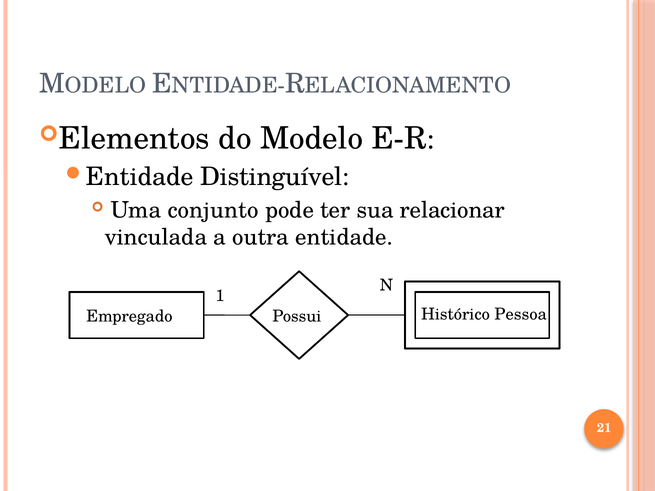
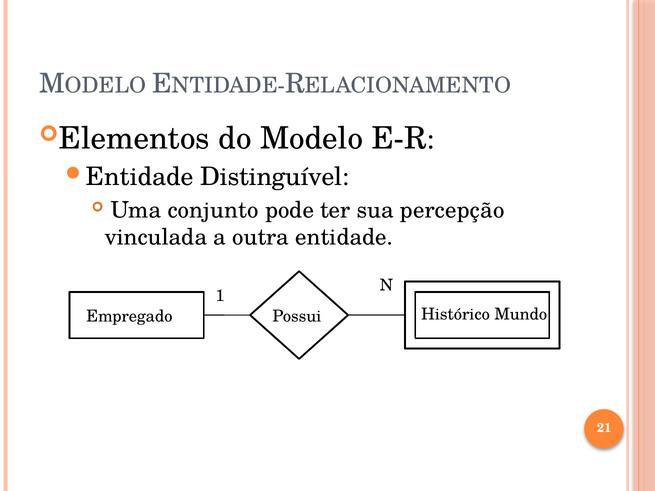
relacionar: relacionar -> percepção
Pessoa: Pessoa -> Mundo
